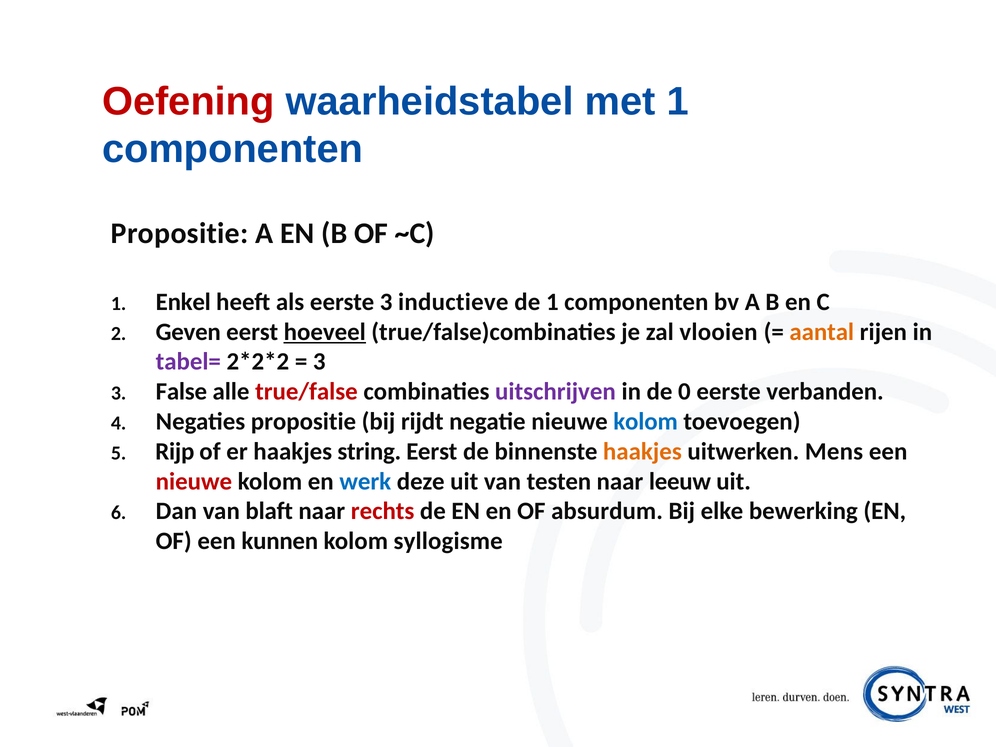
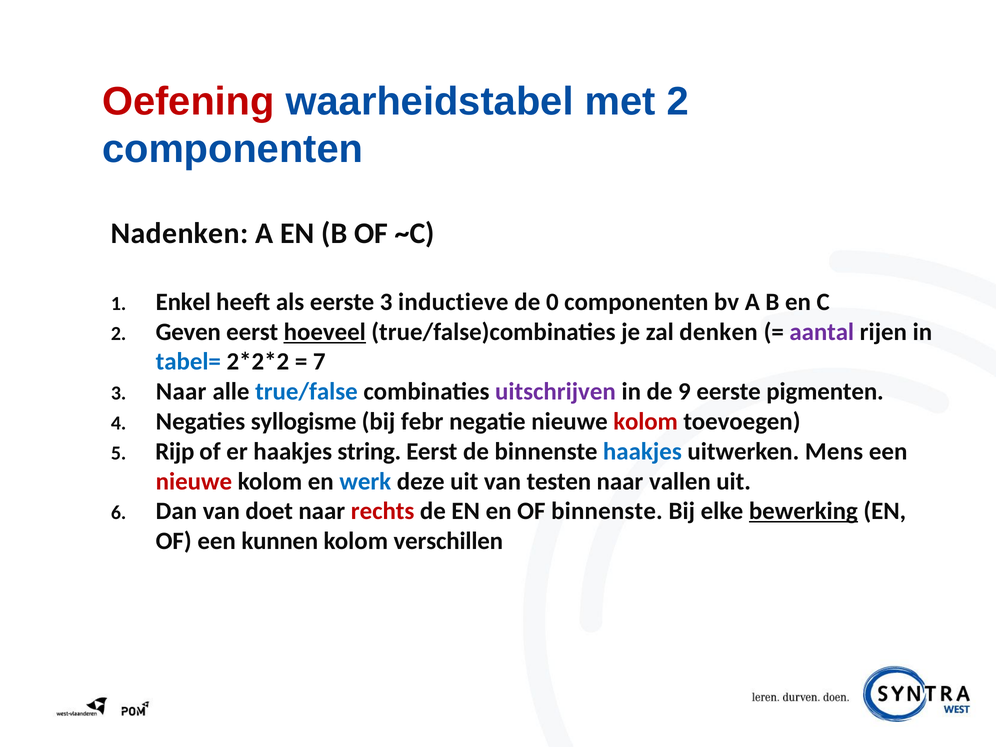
met 1: 1 -> 2
Propositie at (180, 234): Propositie -> Nadenken
de 1: 1 -> 0
vlooien: vlooien -> denken
aantal colour: orange -> purple
tabel= colour: purple -> blue
3 at (319, 362): 3 -> 7
3 False: False -> Naar
true/false colour: red -> blue
0: 0 -> 9
verbanden: verbanden -> pigmenten
Negaties propositie: propositie -> syllogisme
rijdt: rijdt -> febr
kolom at (646, 422) colour: blue -> red
haakjes at (642, 451) colour: orange -> blue
leeuw: leeuw -> vallen
blaft: blaft -> doet
OF absurdum: absurdum -> binnenste
bewerking underline: none -> present
syllogisme: syllogisme -> verschillen
